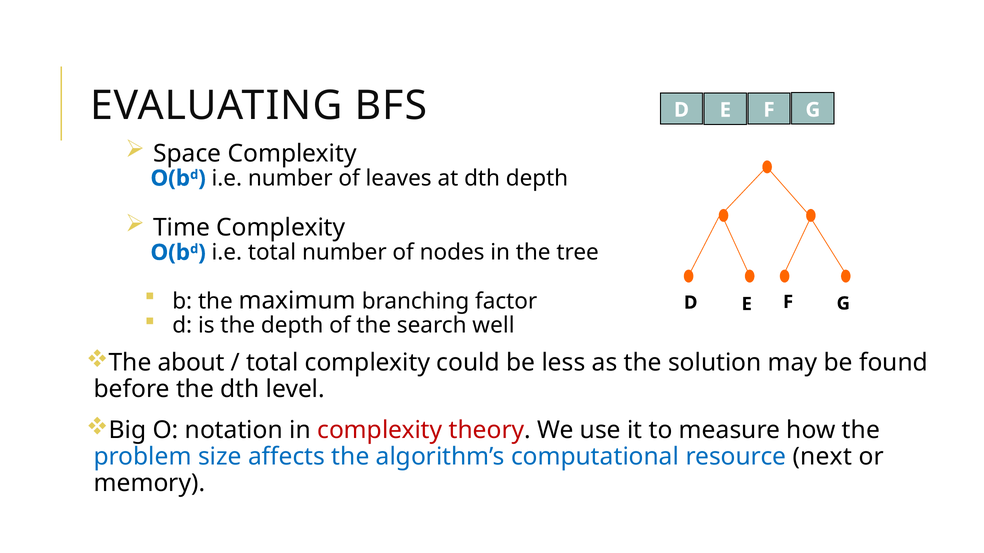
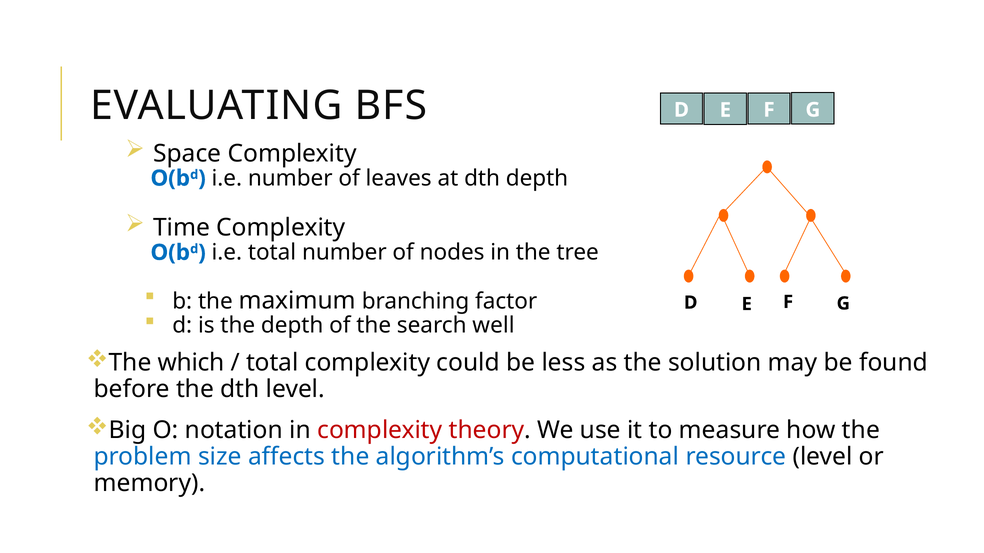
about: about -> which
resource next: next -> level
